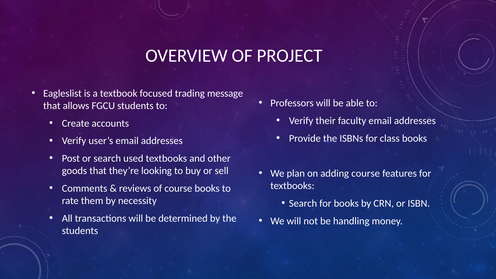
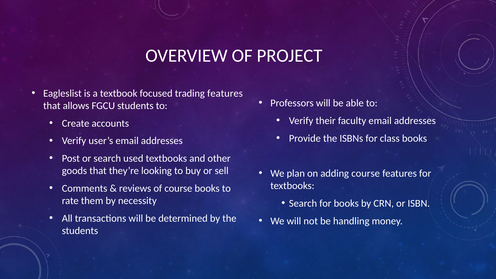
trading message: message -> features
